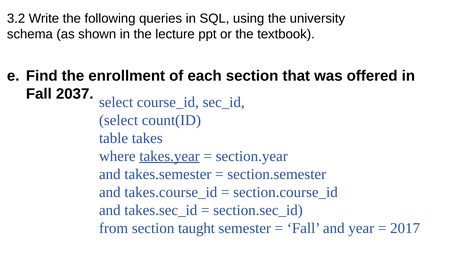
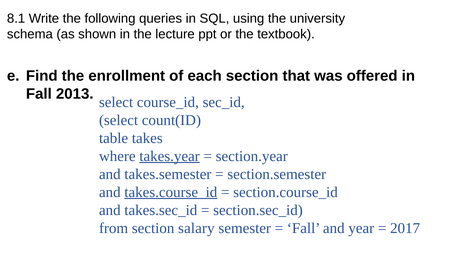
3.2: 3.2 -> 8.1
2037: 2037 -> 2013
takes.course_id underline: none -> present
taught: taught -> salary
